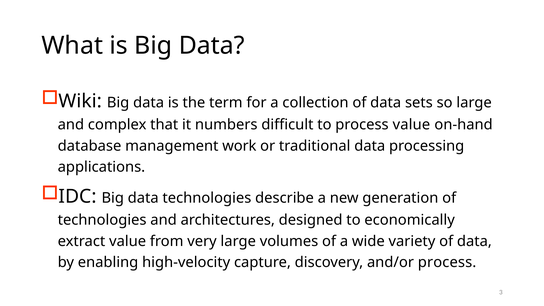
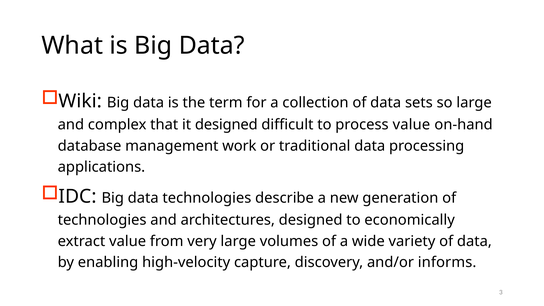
it numbers: numbers -> designed
and/or process: process -> informs
